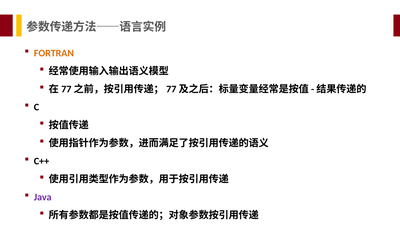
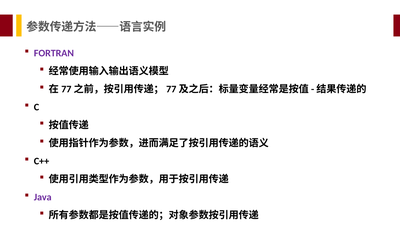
FORTRAN colour: orange -> purple
